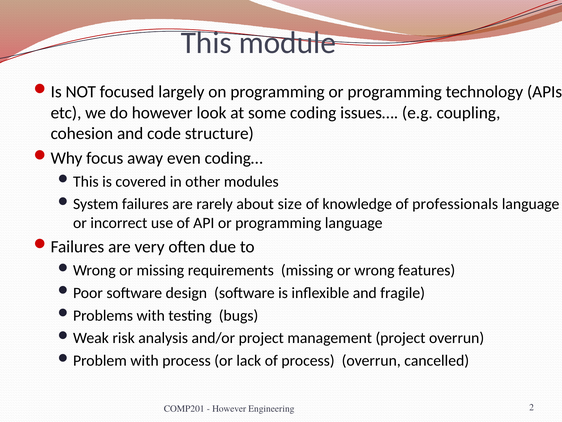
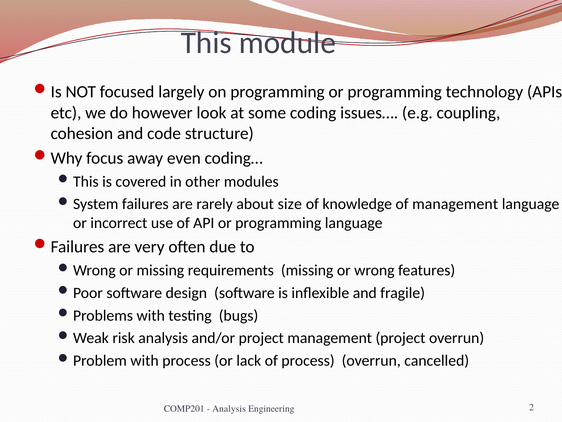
of professionals: professionals -> management
However at (229, 408): However -> Analysis
